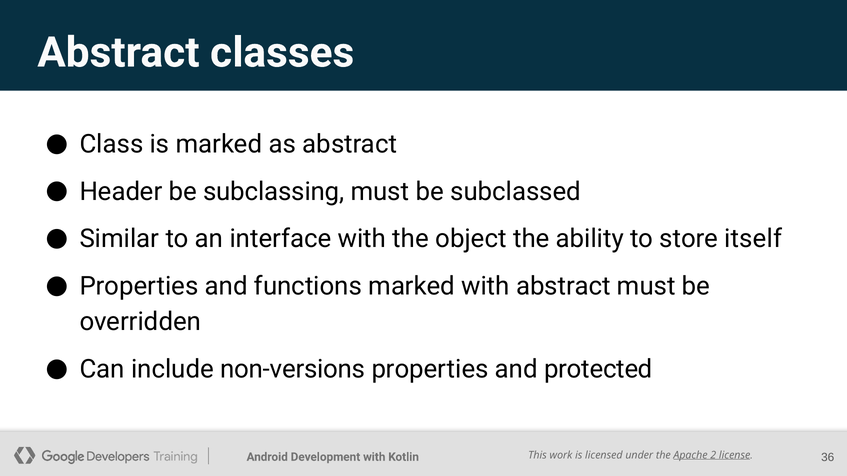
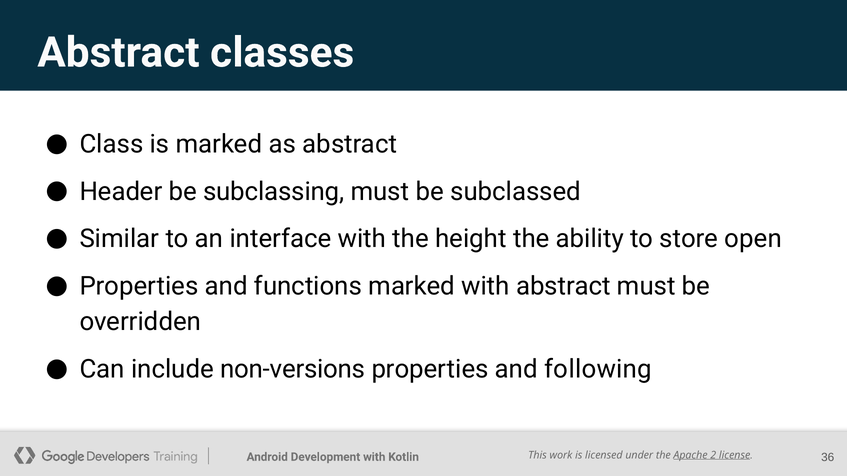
object: object -> height
itself: itself -> open
protected: protected -> following
